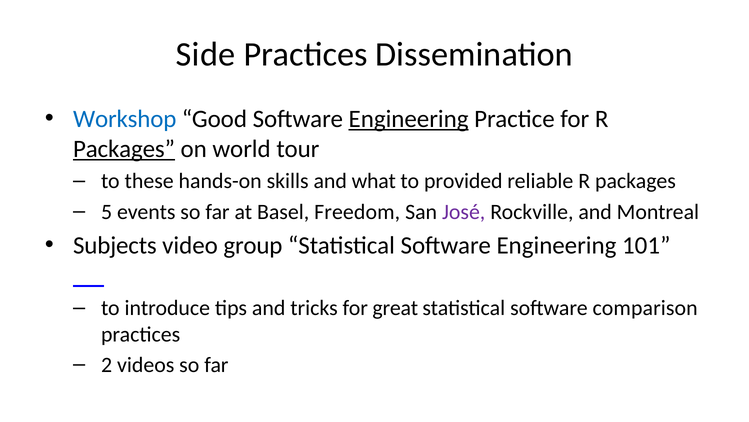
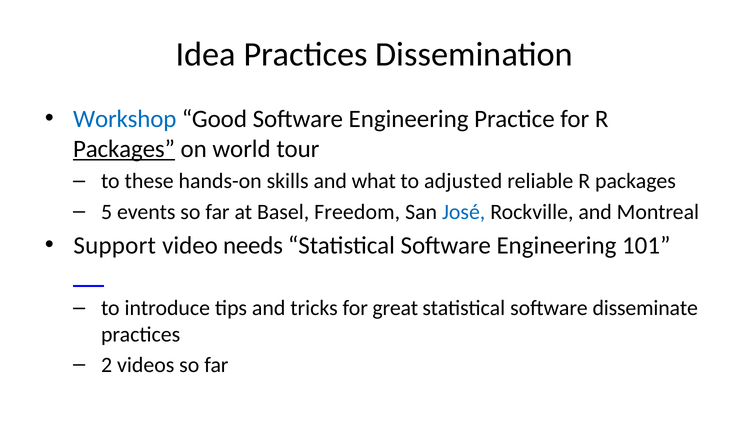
Side: Side -> Idea
Engineering at (409, 119) underline: present -> none
provided: provided -> adjusted
José colour: purple -> blue
Subjects: Subjects -> Support
group: group -> needs
comparison: comparison -> disseminate
